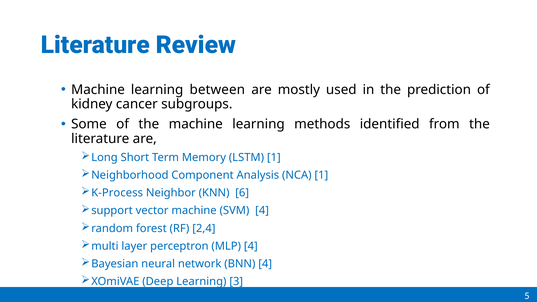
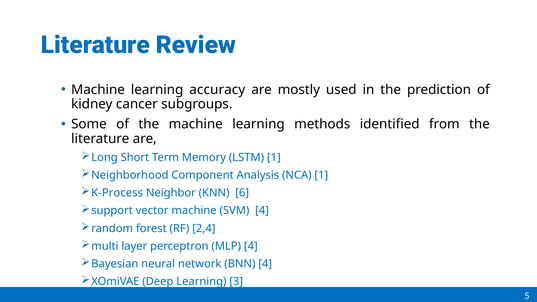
between: between -> accuracy
